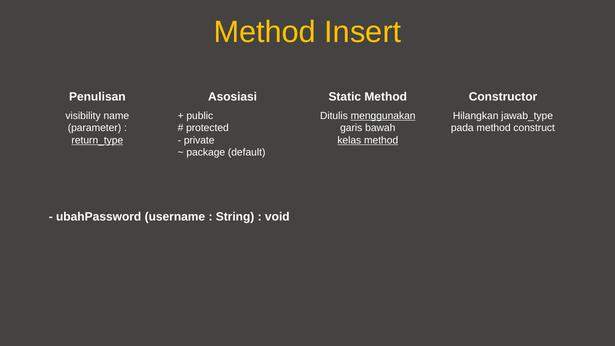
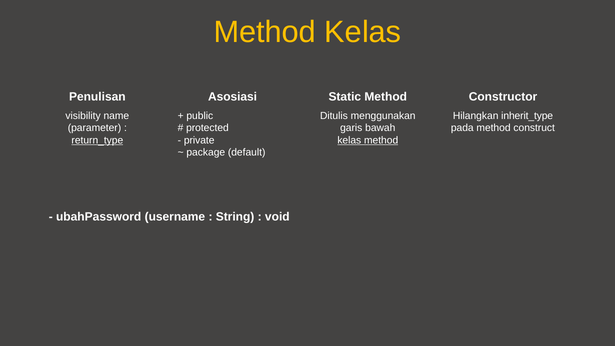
Method Insert: Insert -> Kelas
menggunakan underline: present -> none
jawab_type: jawab_type -> inherit_type
